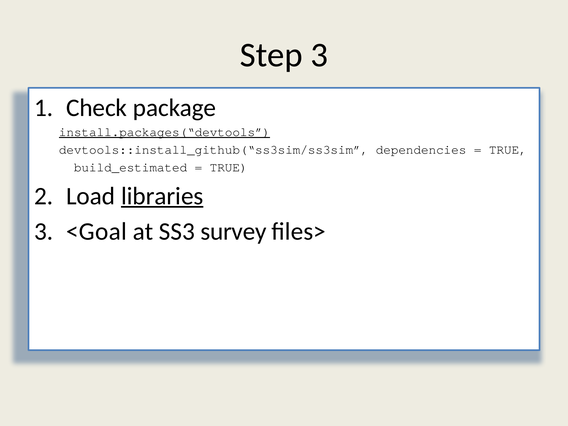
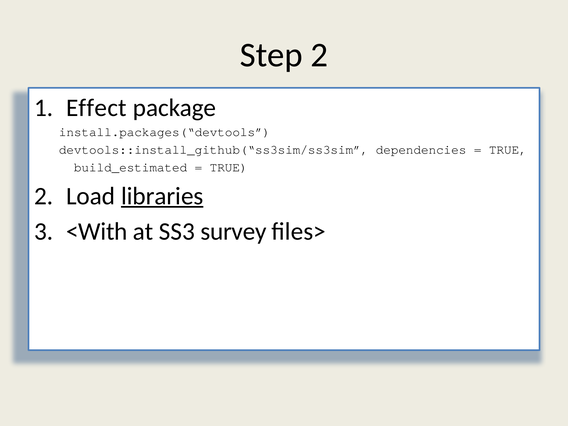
Step 3: 3 -> 2
Check: Check -> Effect
install.packages(“devtools underline: present -> none
<Goal: <Goal -> <With
